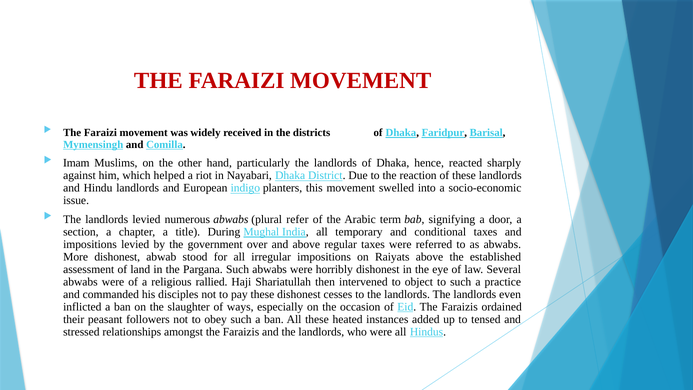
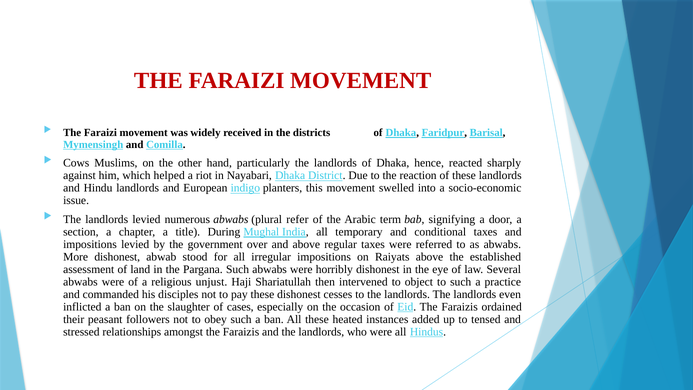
Imam: Imam -> Cows
rallied: rallied -> unjust
ways: ways -> cases
